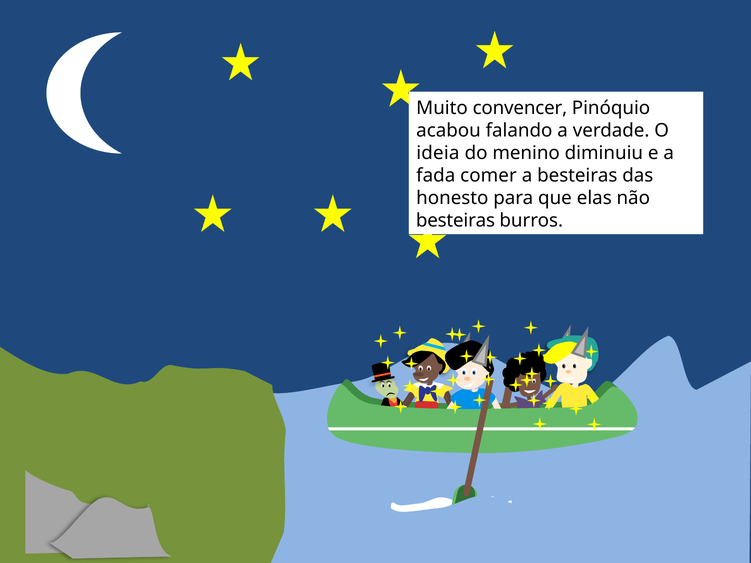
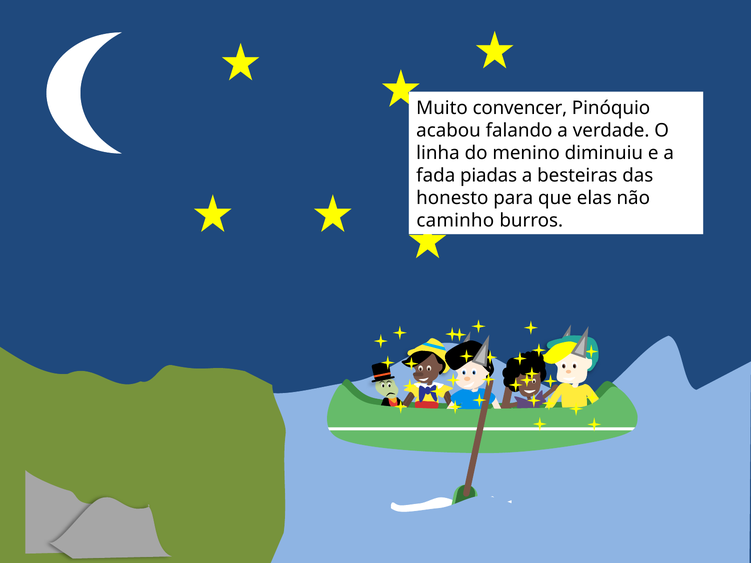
ideia: ideia -> linha
comer: comer -> piadas
besteiras at (455, 221): besteiras -> caminho
